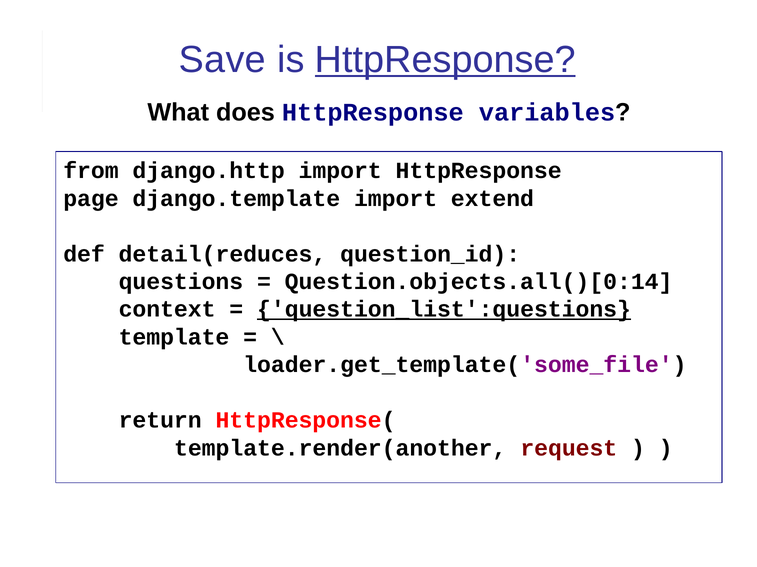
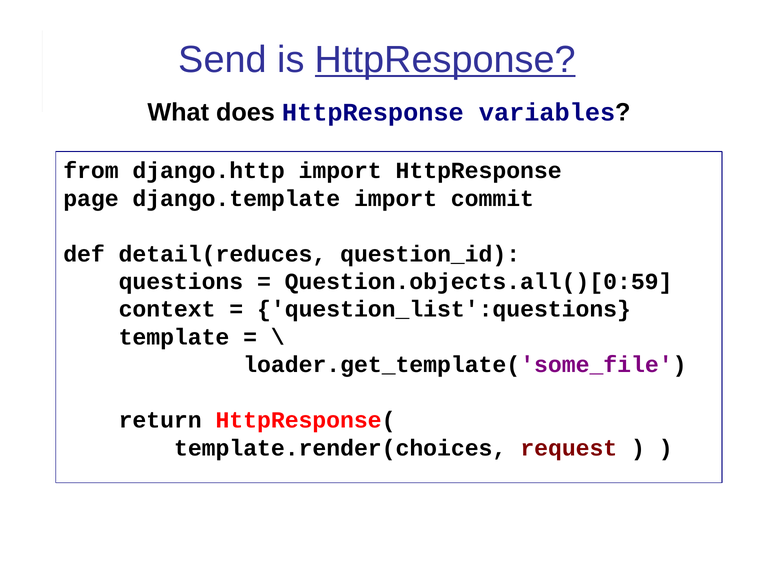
Save: Save -> Send
extend: extend -> commit
Question.objects.all()[0:14: Question.objects.all()[0:14 -> Question.objects.all()[0:59
question_list':questions underline: present -> none
template.render(another: template.render(another -> template.render(choices
